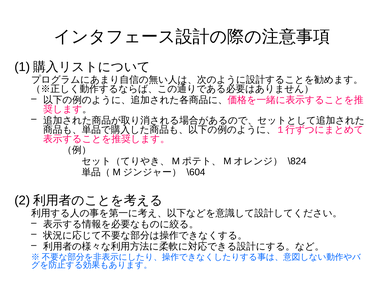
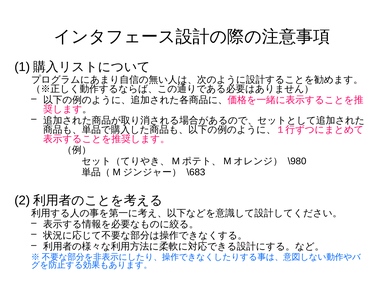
\824: \824 -> \980
\604: \604 -> \683
